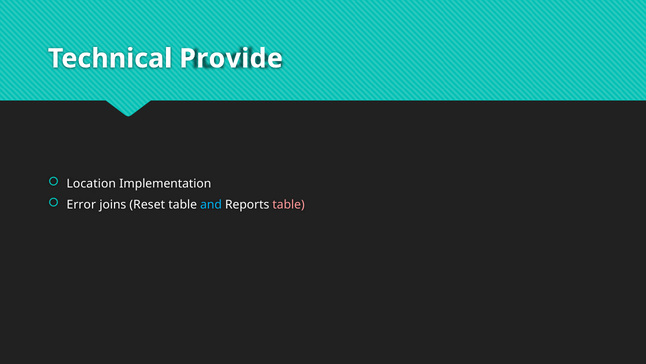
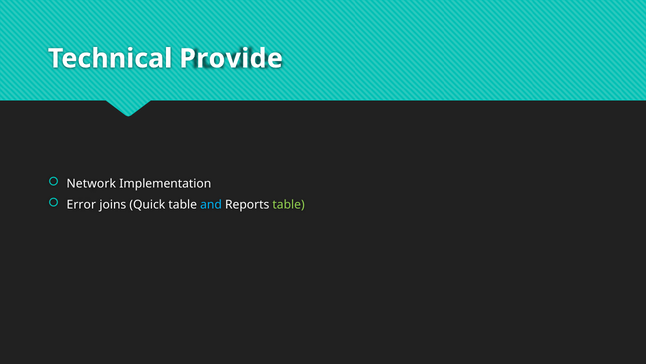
Location: Location -> Network
Reset: Reset -> Quick
table at (289, 204) colour: pink -> light green
